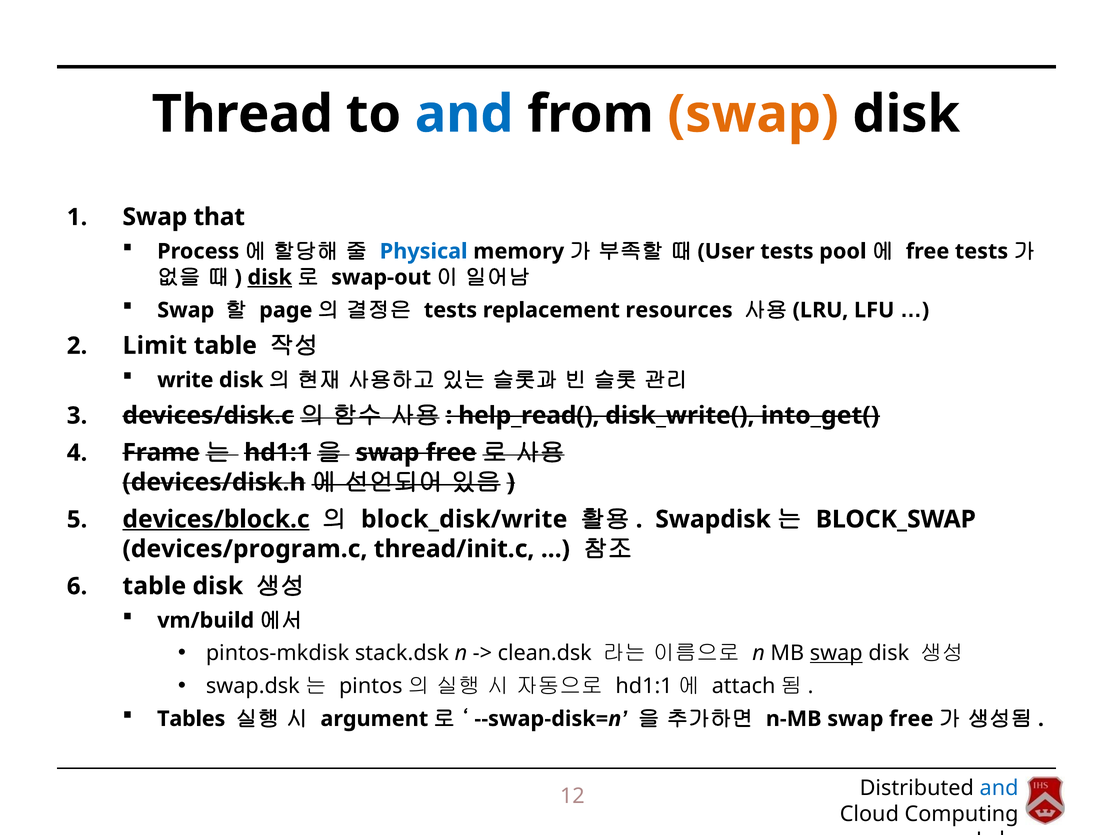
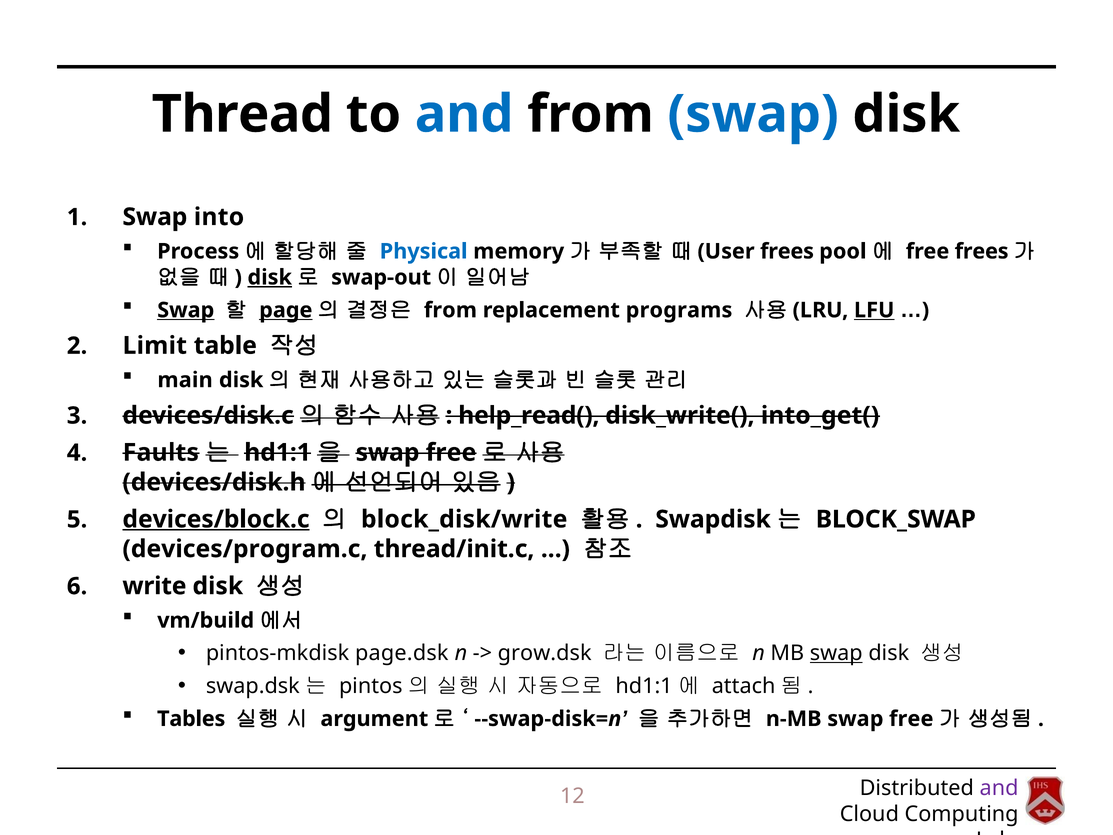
swap at (753, 114) colour: orange -> blue
that: that -> into
tests at (787, 251): tests -> frees
free tests: tests -> frees
Swap at (186, 310) underline: none -> present
page underline: none -> present
tests at (450, 310): tests -> from
resources: resources -> programs
LFU underline: none -> present
write: write -> main
Frame: Frame -> Faults
table at (154, 586): table -> write
stack.dsk: stack.dsk -> page.dsk
clean.dsk: clean.dsk -> grow.dsk
and at (999, 788) colour: blue -> purple
